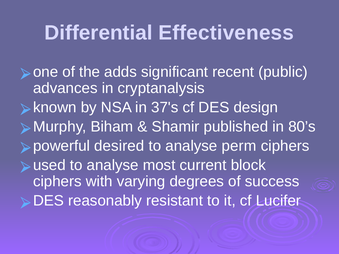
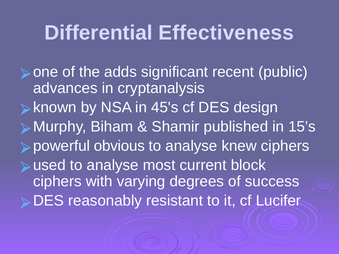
37's: 37's -> 45's
80’s: 80’s -> 15’s
desired: desired -> obvious
perm: perm -> knew
